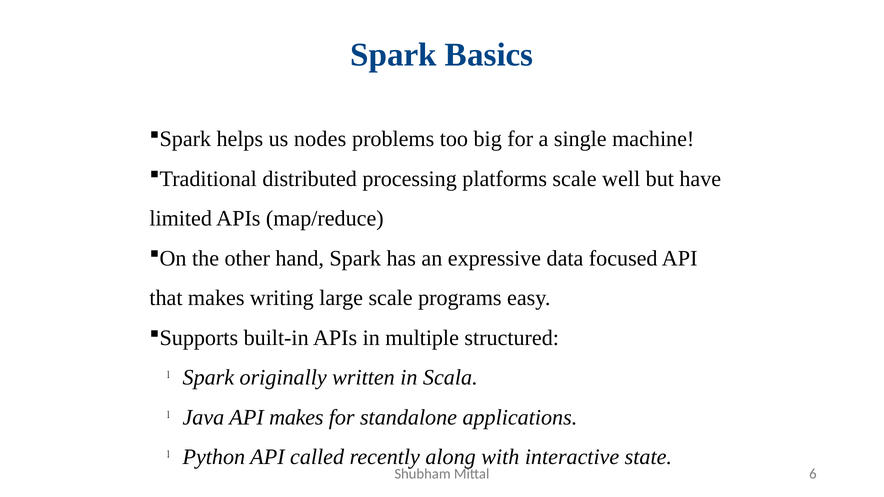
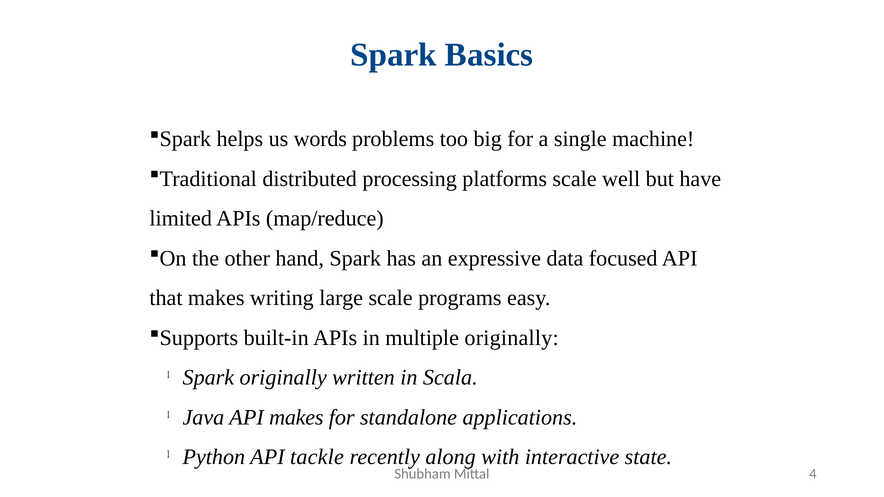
nodes: nodes -> words
multiple structured: structured -> originally
called: called -> tackle
6: 6 -> 4
